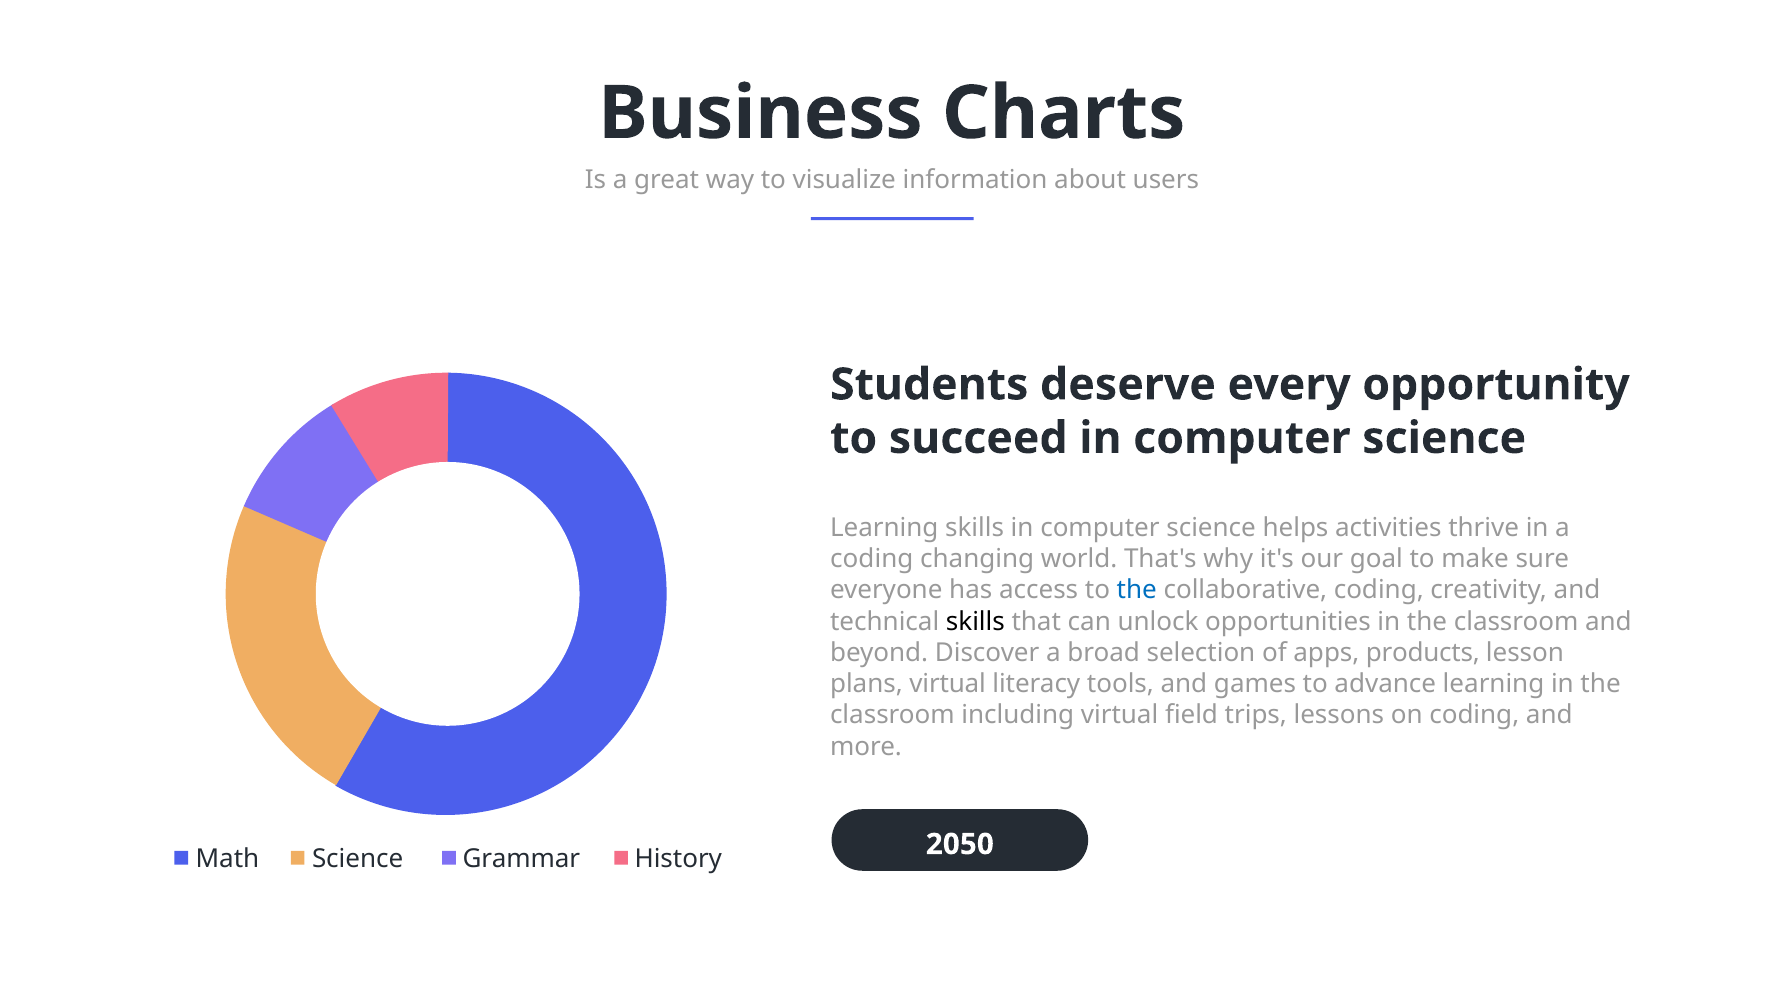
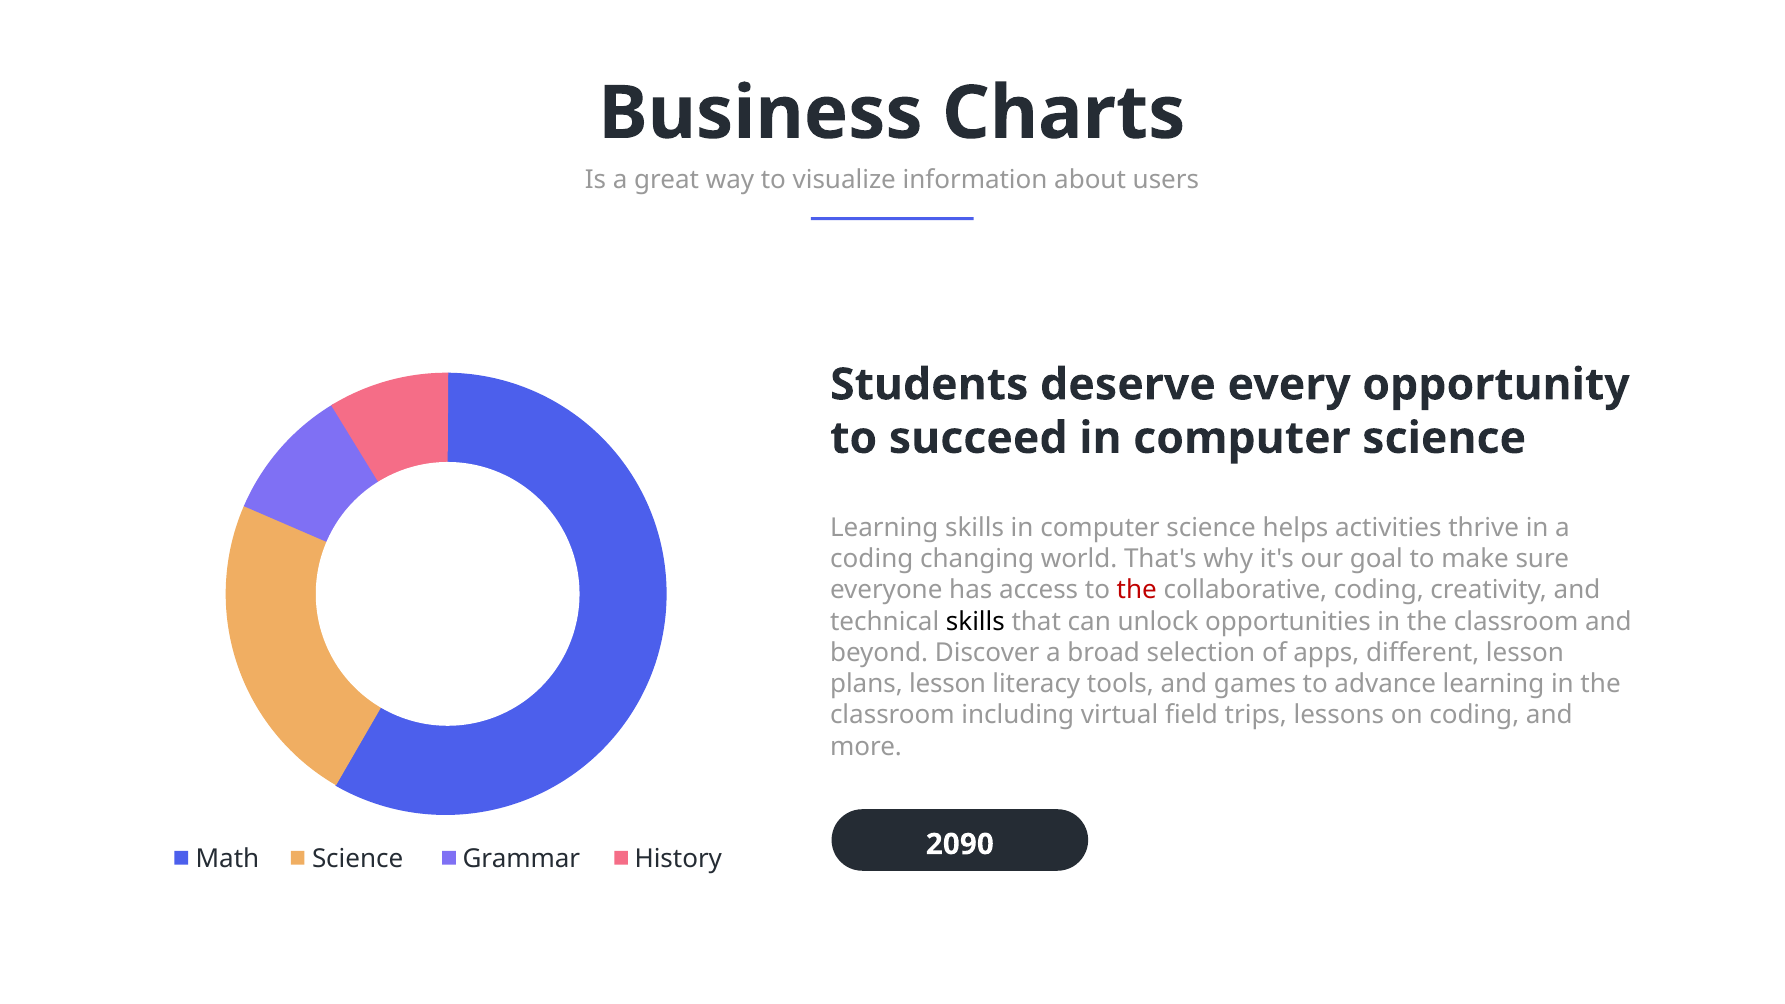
the at (1137, 590) colour: blue -> red
products: products -> different
plans virtual: virtual -> lesson
2050: 2050 -> 2090
